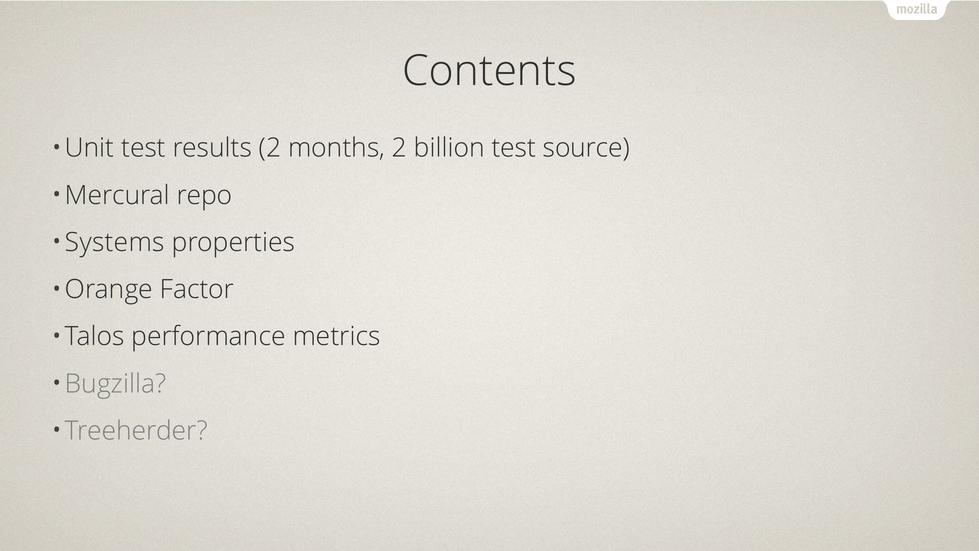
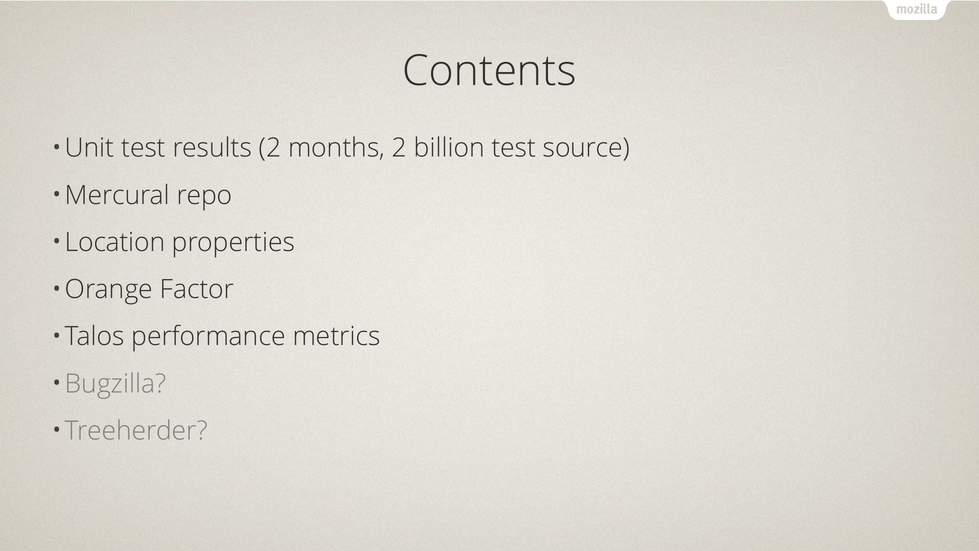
Systems: Systems -> Location
